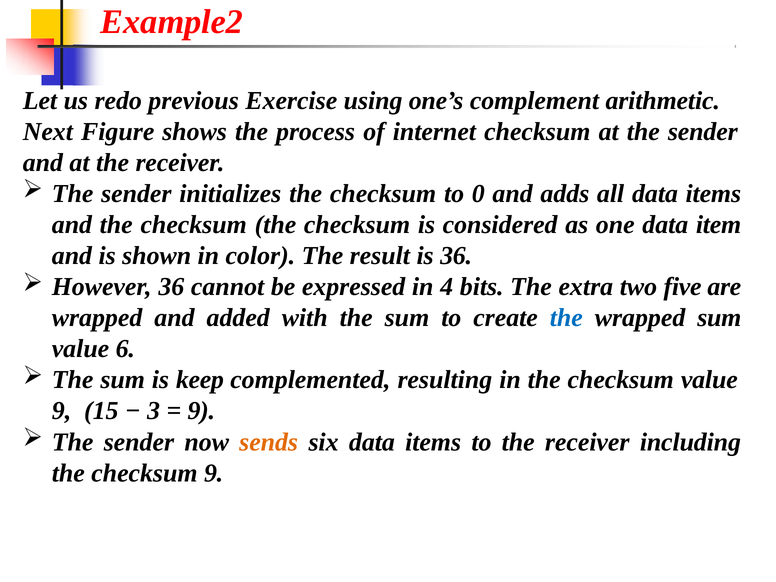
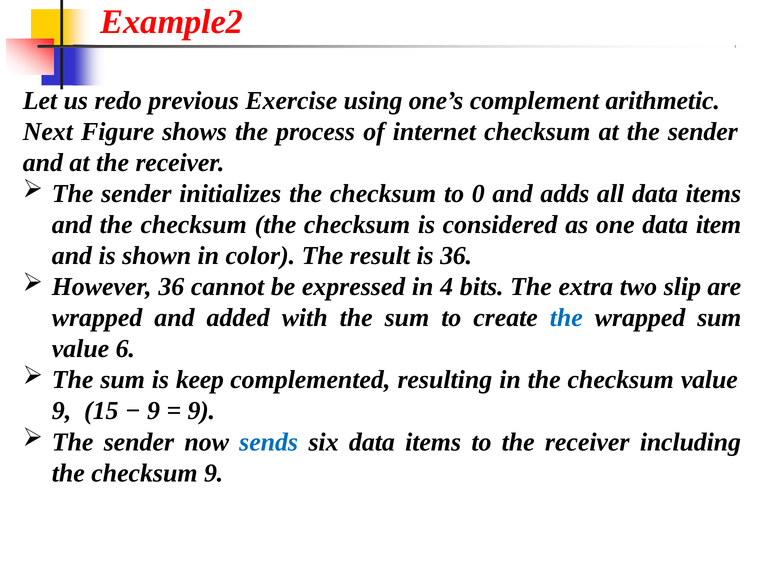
five: five -> slip
3 at (154, 411): 3 -> 9
sends colour: orange -> blue
